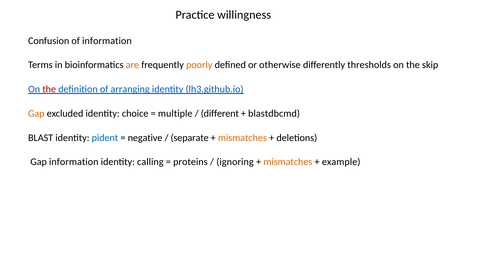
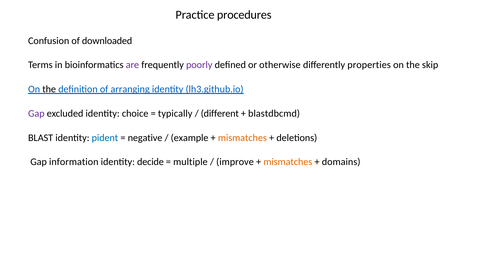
willingness: willingness -> procedures
of information: information -> downloaded
are colour: orange -> purple
poorly colour: orange -> purple
thresholds: thresholds -> properties
the at (49, 89) colour: red -> black
Gap at (36, 113) colour: orange -> purple
multiple: multiple -> typically
separate: separate -> example
calling: calling -> decide
proteins: proteins -> multiple
ignoring: ignoring -> improve
example: example -> domains
